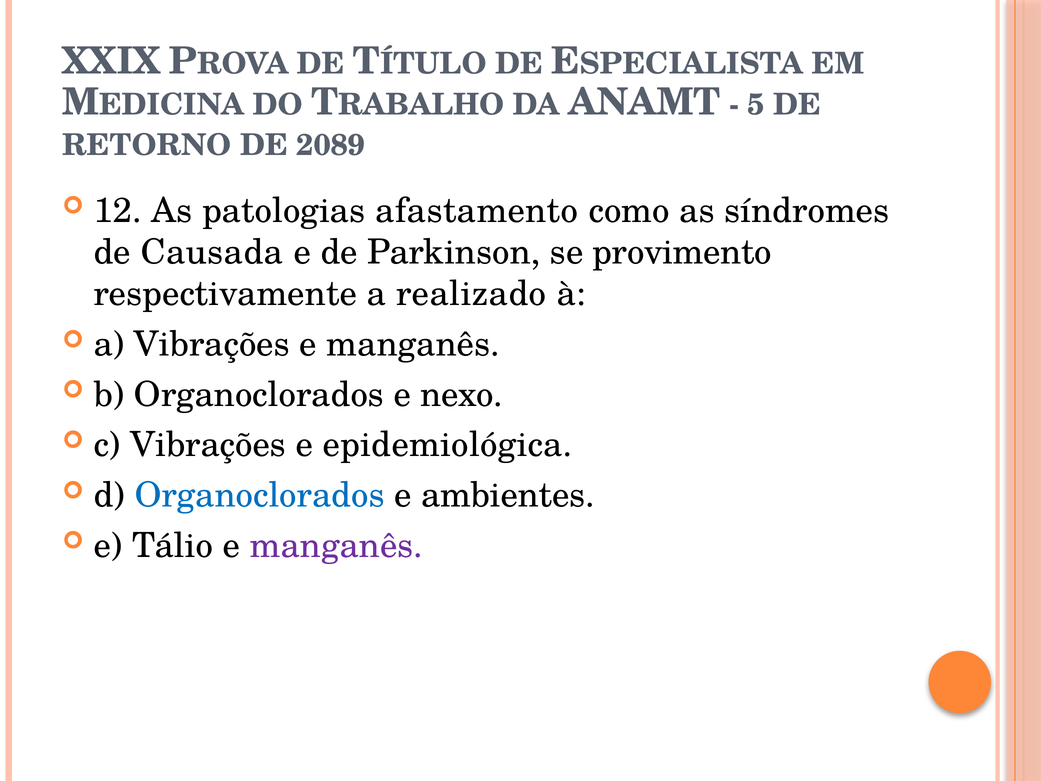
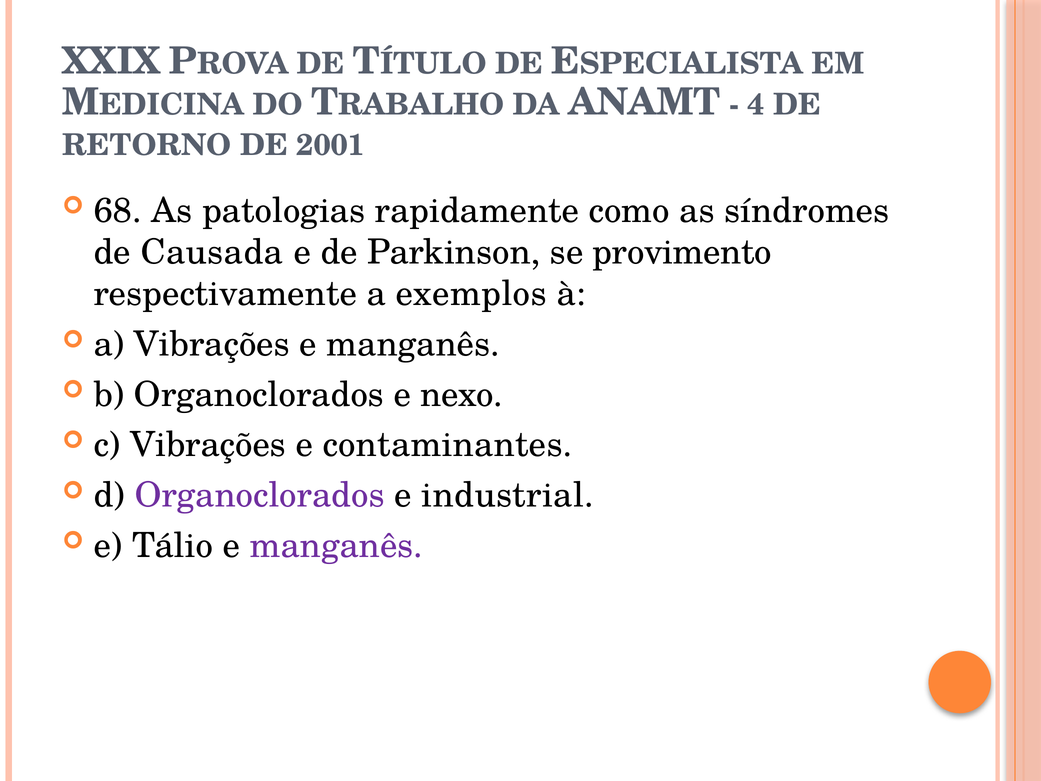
5: 5 -> 4
2089: 2089 -> 2001
12: 12 -> 68
afastamento: afastamento -> rapidamente
realizado: realizado -> exemplos
epidemiológica: epidemiológica -> contaminantes
Organoclorados at (260, 495) colour: blue -> purple
ambientes: ambientes -> industrial
